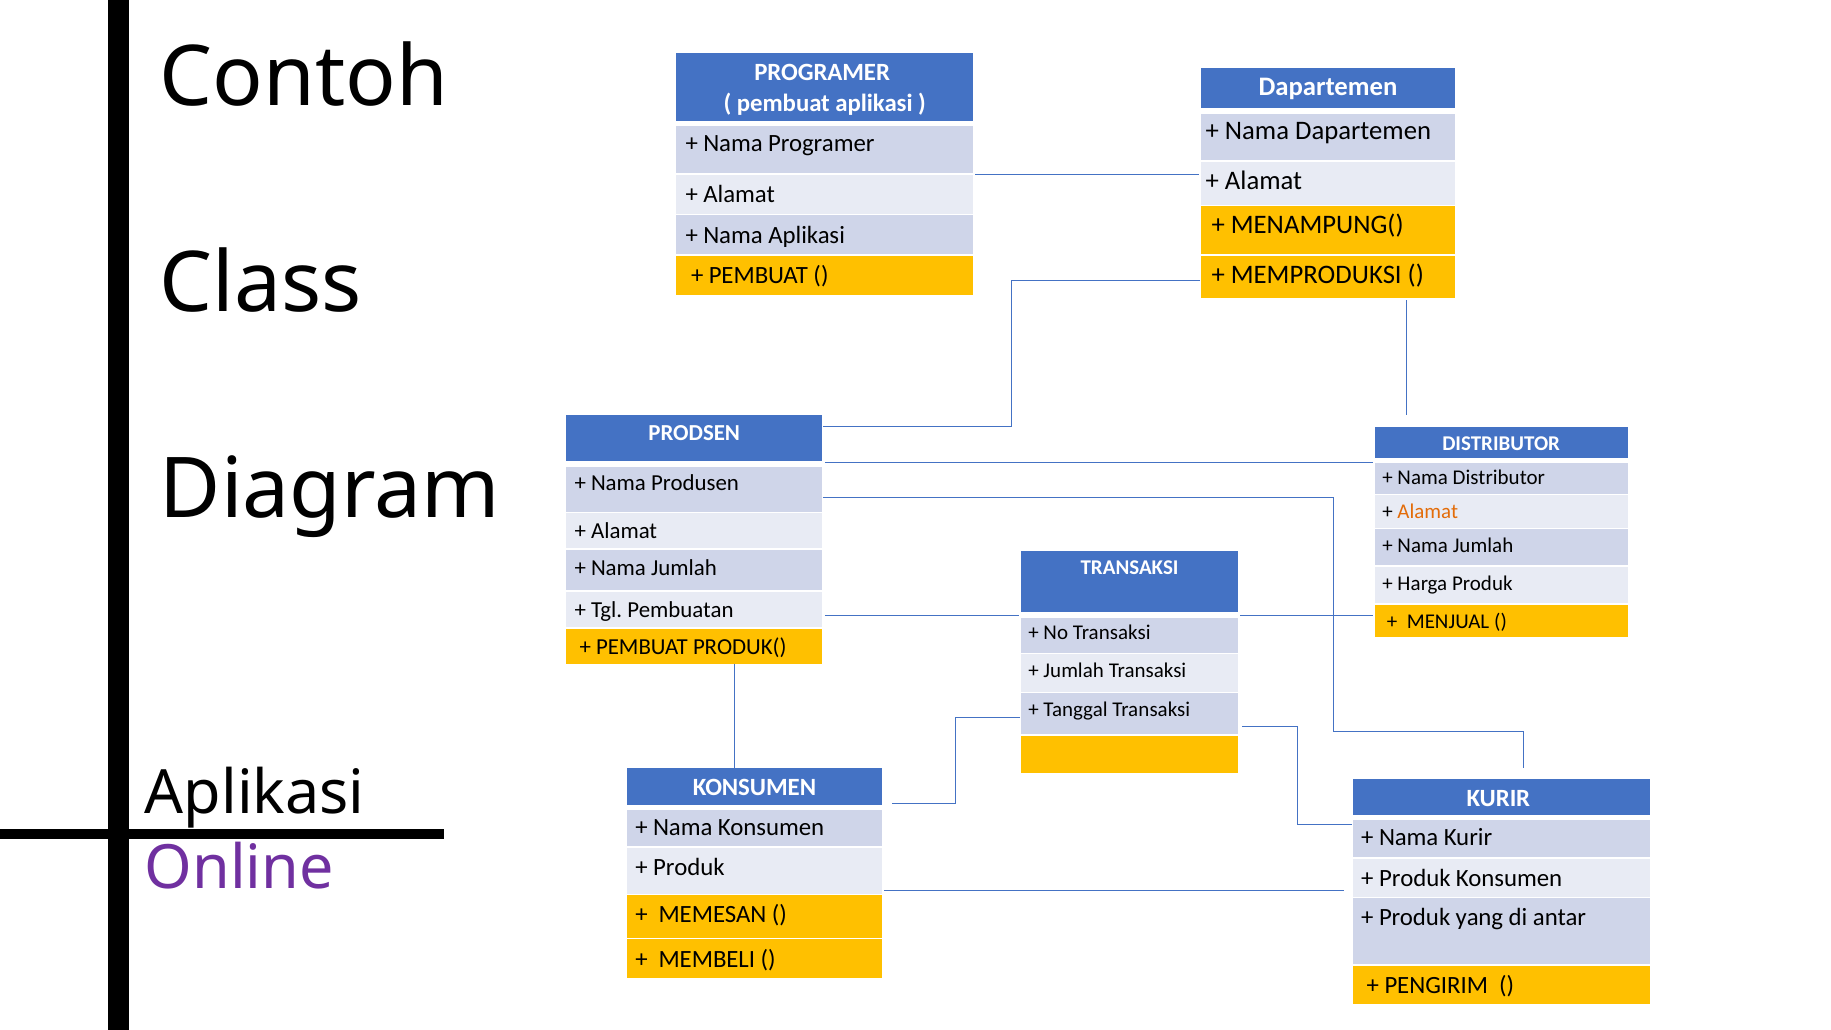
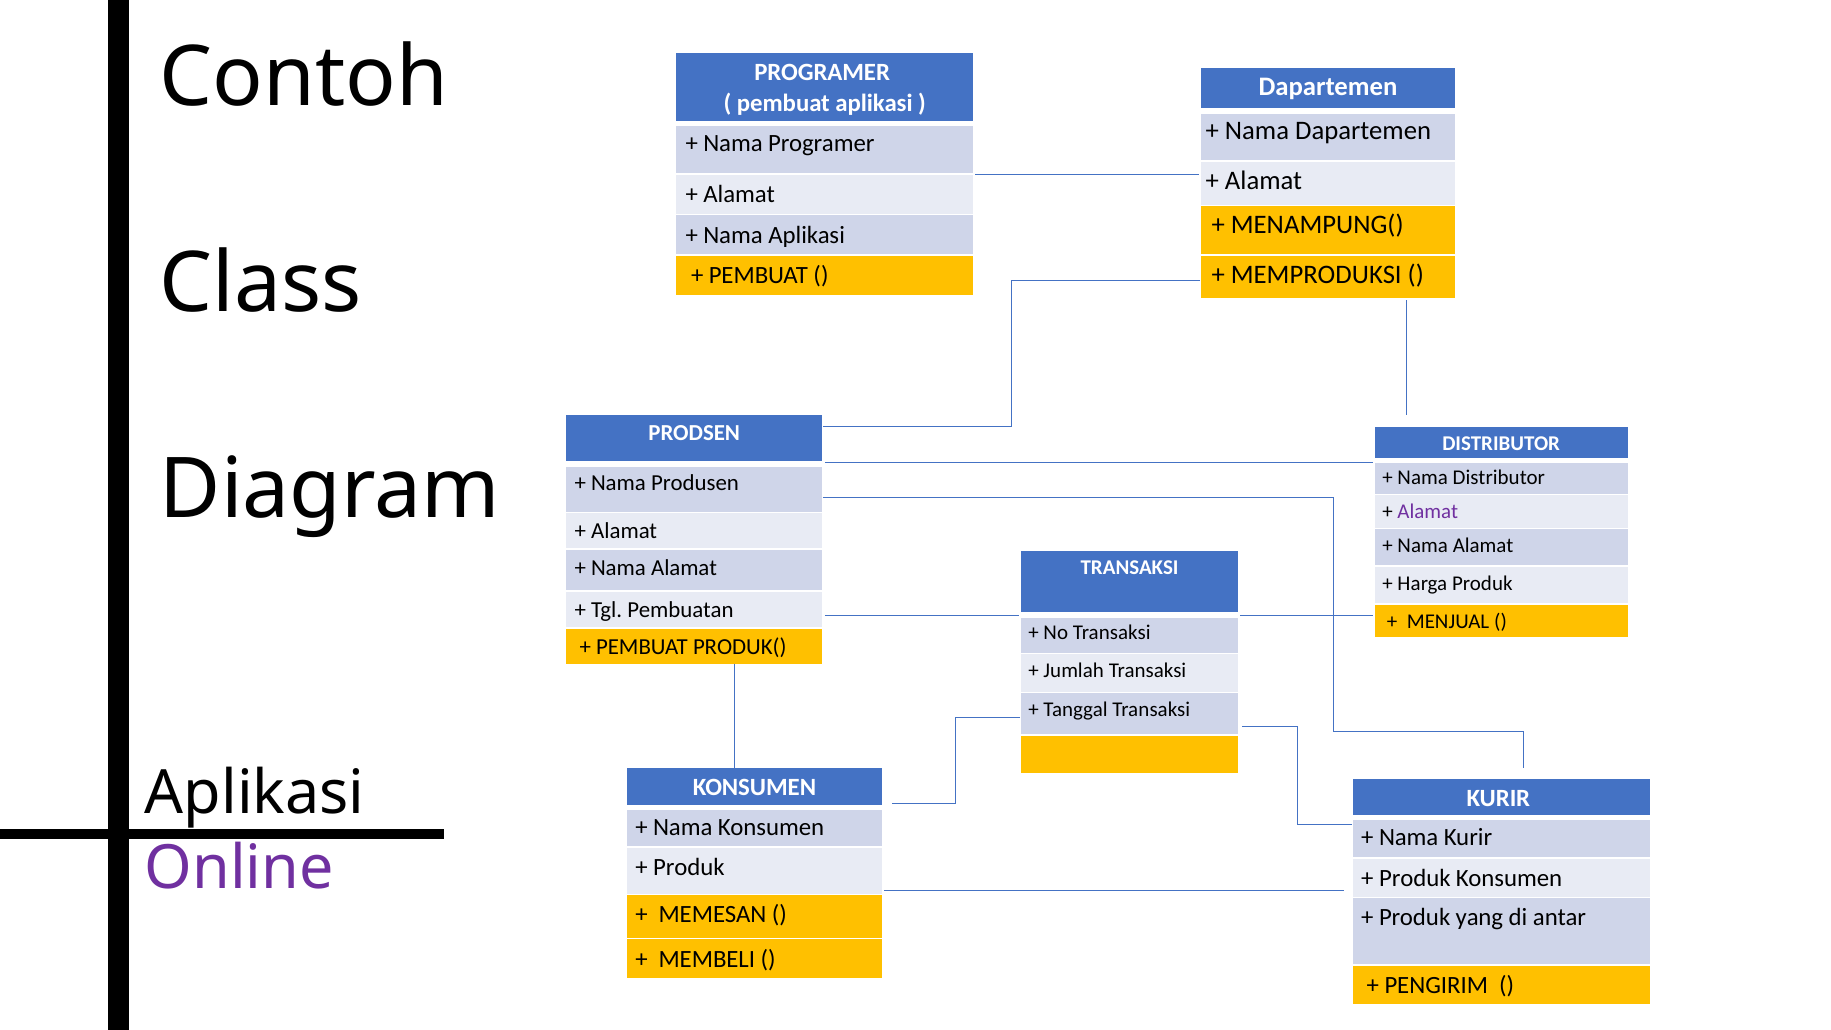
Alamat at (1428, 512) colour: orange -> purple
Jumlah at (1483, 546): Jumlah -> Alamat
Jumlah at (684, 568): Jumlah -> Alamat
